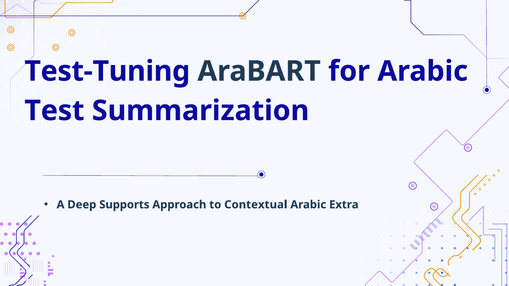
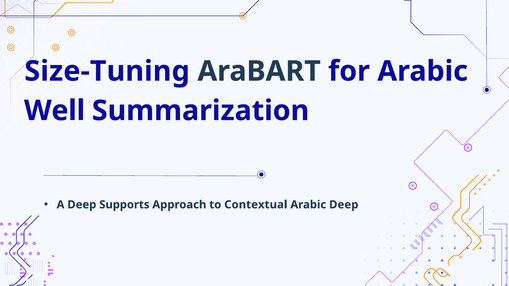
Test-Tuning: Test-Tuning -> Size-Tuning
Test: Test -> Well
Arabic Extra: Extra -> Deep
